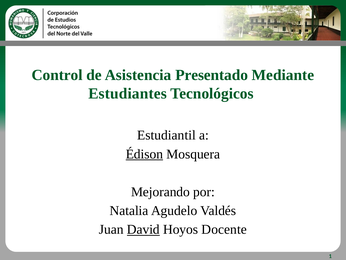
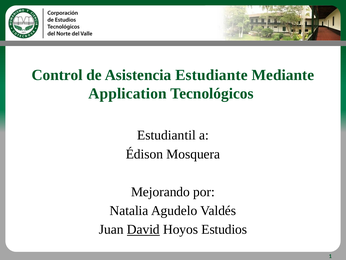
Presentado: Presentado -> Estudiante
Estudiantes: Estudiantes -> Application
Édison underline: present -> none
Docente: Docente -> Estudios
